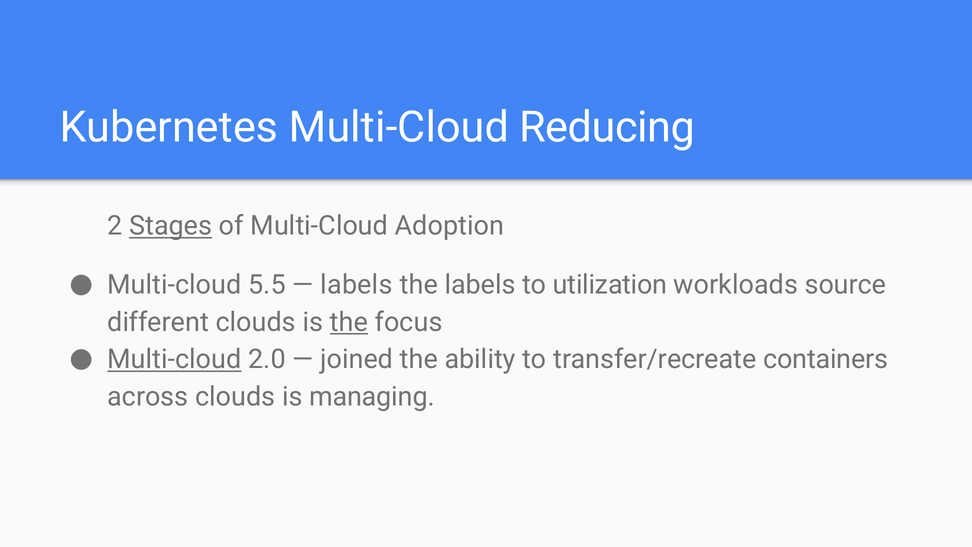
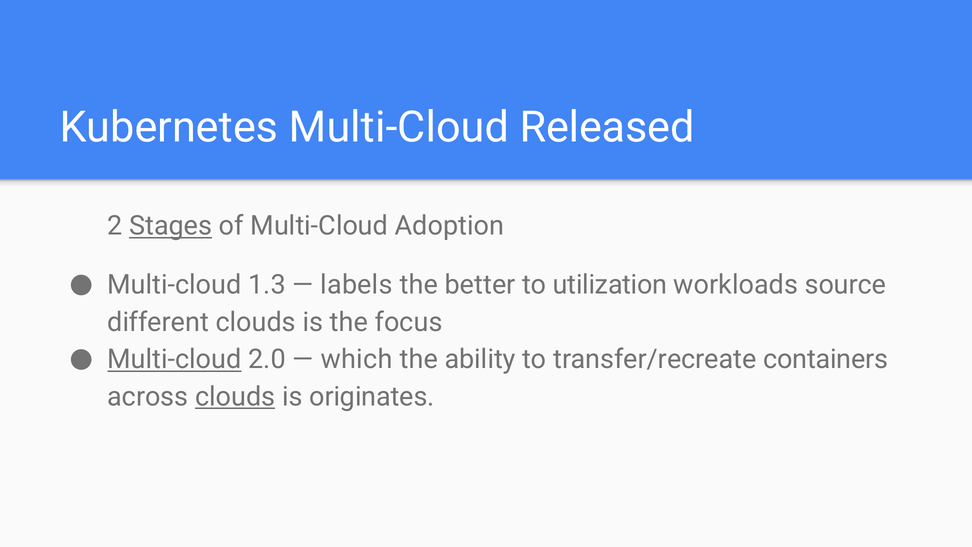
Reducing: Reducing -> Released
5.5: 5.5 -> 1.3
the labels: labels -> better
the at (349, 322) underline: present -> none
joined: joined -> which
clouds at (235, 397) underline: none -> present
managing: managing -> originates
